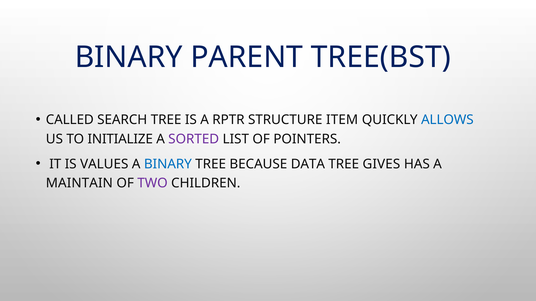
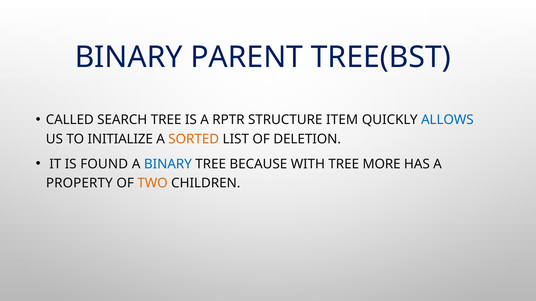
SORTED colour: purple -> orange
POINTERS: POINTERS -> DELETION
VALUES: VALUES -> FOUND
DATA: DATA -> WITH
GIVES: GIVES -> MORE
MAINTAIN: MAINTAIN -> PROPERTY
TWO colour: purple -> orange
